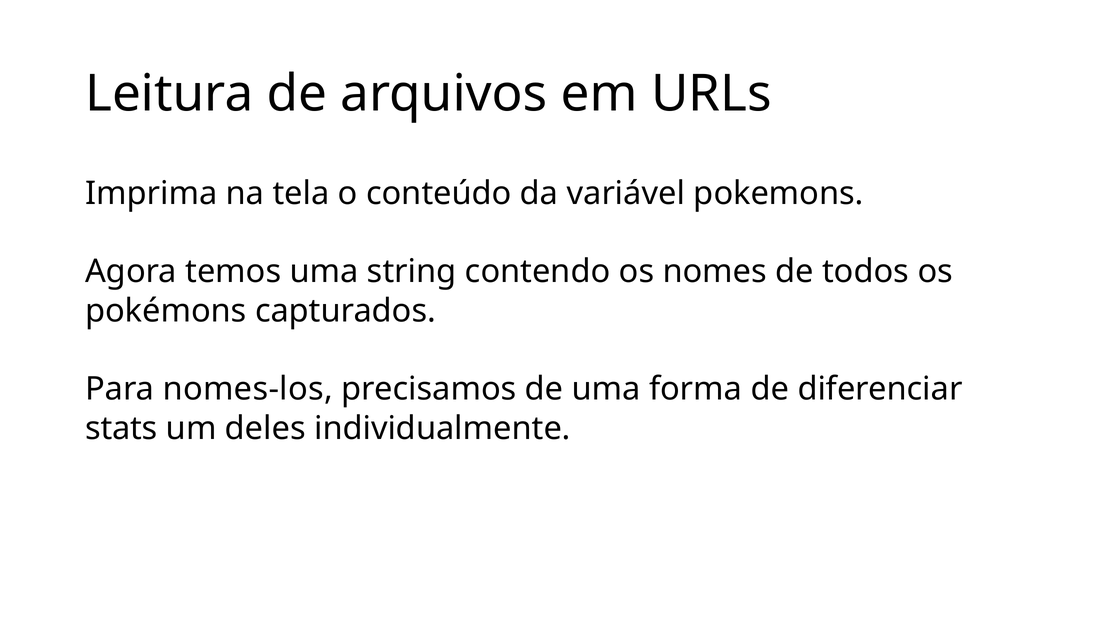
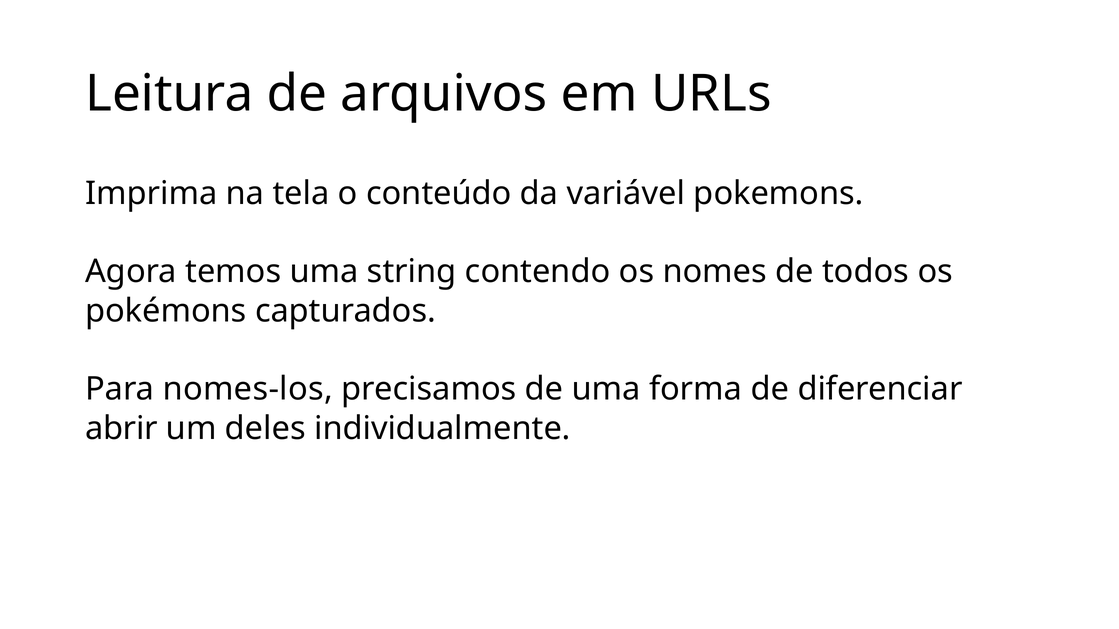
stats: stats -> abrir
